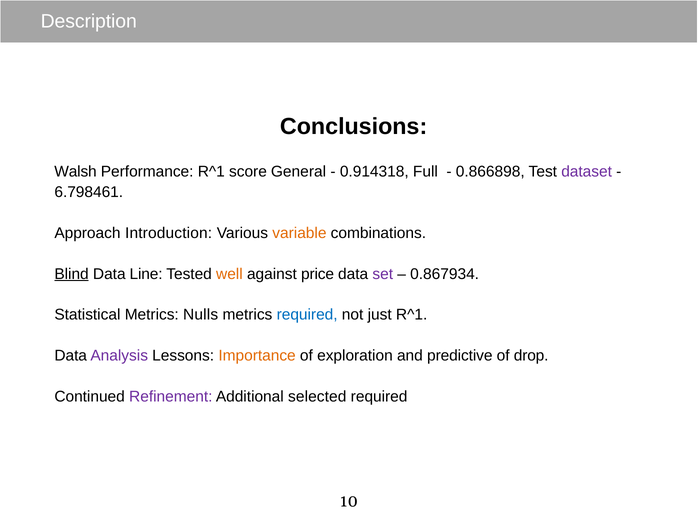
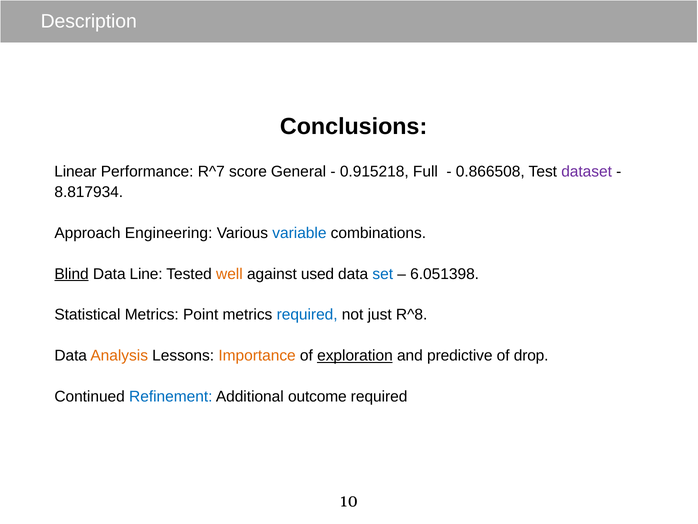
Walsh: Walsh -> Linear
Performance R^1: R^1 -> R^7
0.914318: 0.914318 -> 0.915218
0.866898: 0.866898 -> 0.866508
6.798461: 6.798461 -> 8.817934
Introduction: Introduction -> Engineering
variable colour: orange -> blue
price: price -> used
set colour: purple -> blue
0.867934: 0.867934 -> 6.051398
Nulls: Nulls -> Point
just R^1: R^1 -> R^8
Analysis colour: purple -> orange
exploration underline: none -> present
Refinement colour: purple -> blue
selected: selected -> outcome
